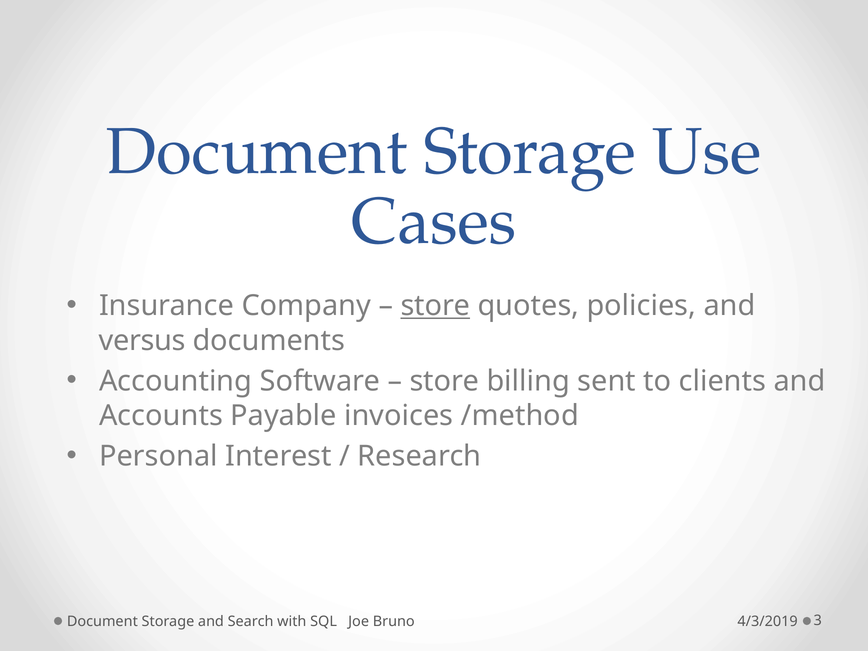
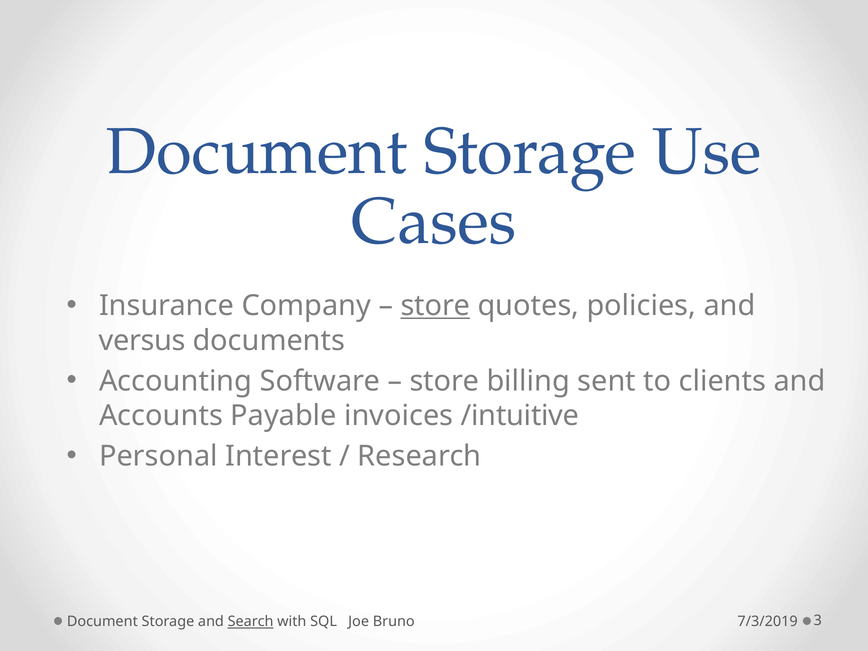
/method: /method -> /intuitive
Search underline: none -> present
4/3/2019: 4/3/2019 -> 7/3/2019
